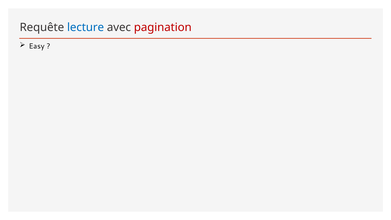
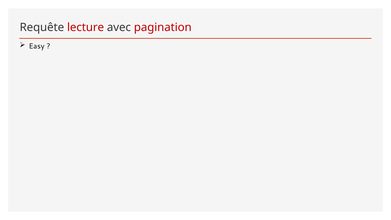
lecture colour: blue -> red
